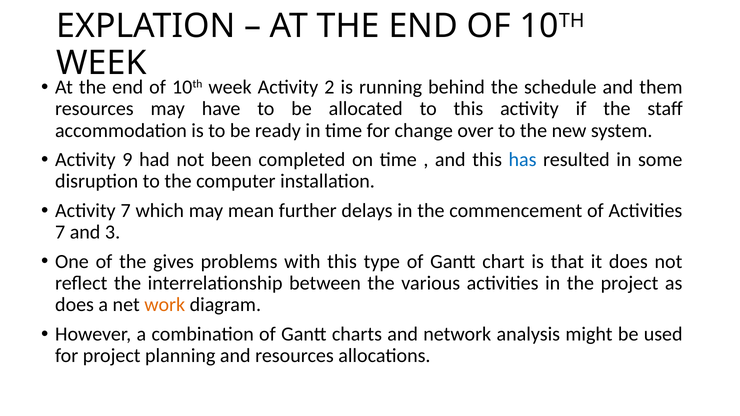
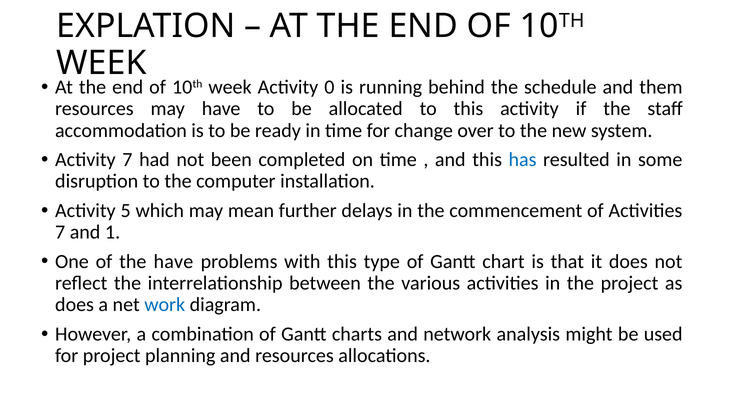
2: 2 -> 0
Activity 9: 9 -> 7
Activity 7: 7 -> 5
3: 3 -> 1
the gives: gives -> have
work colour: orange -> blue
